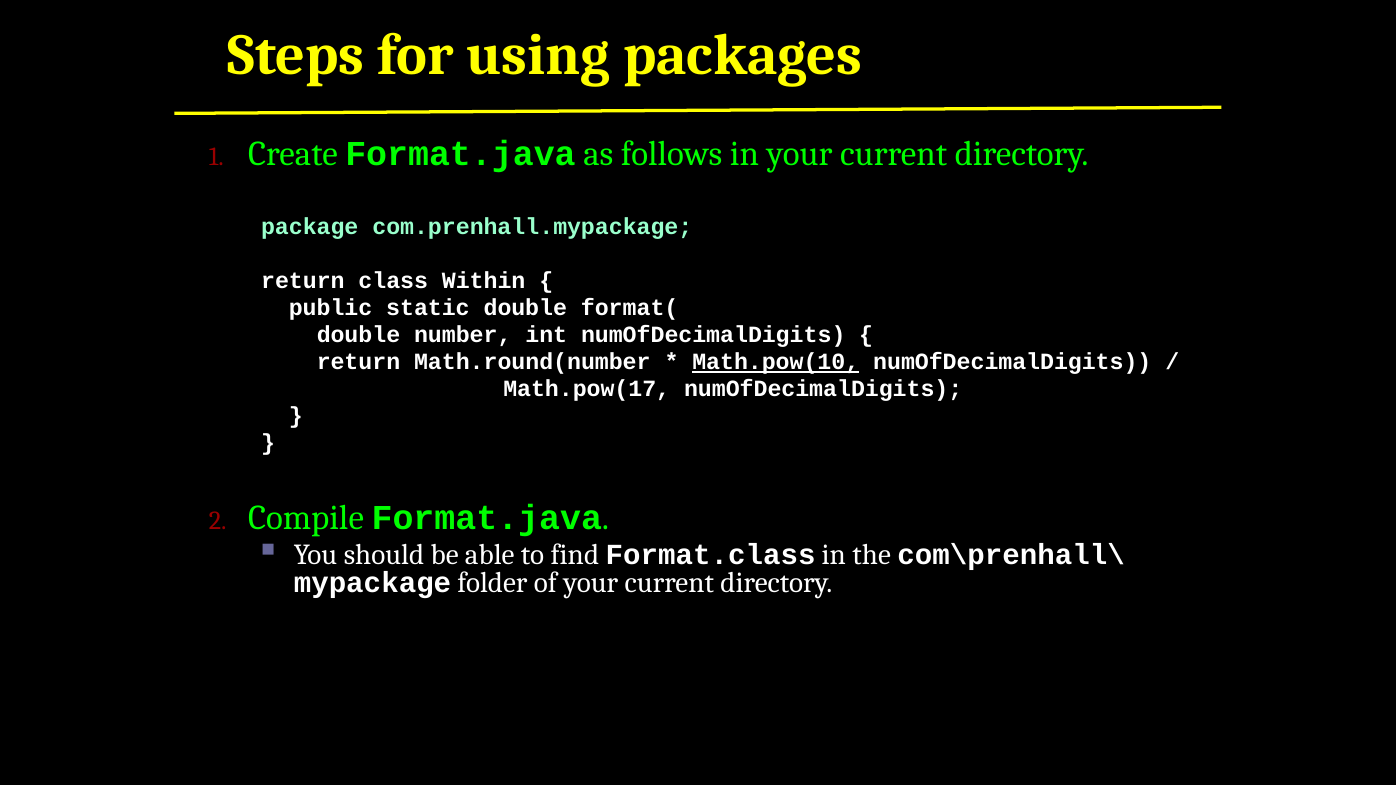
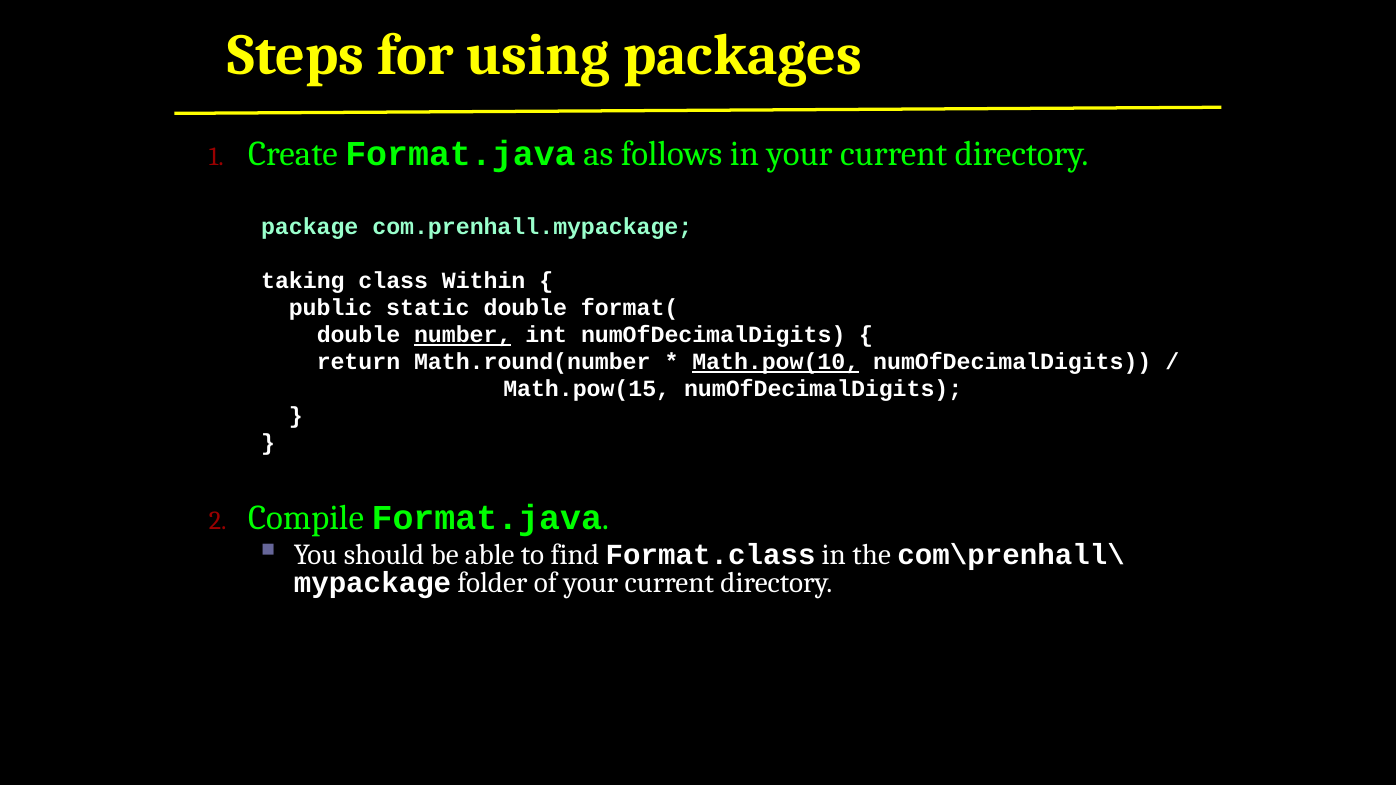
return at (303, 281): return -> taking
number underline: none -> present
Math.pow(17: Math.pow(17 -> Math.pow(15
